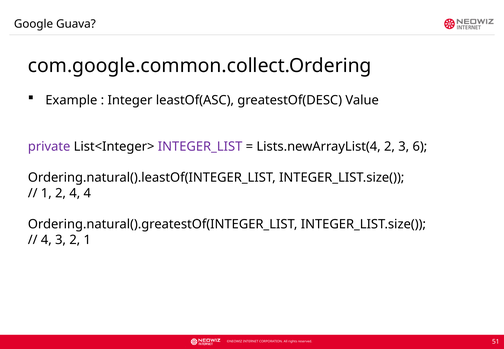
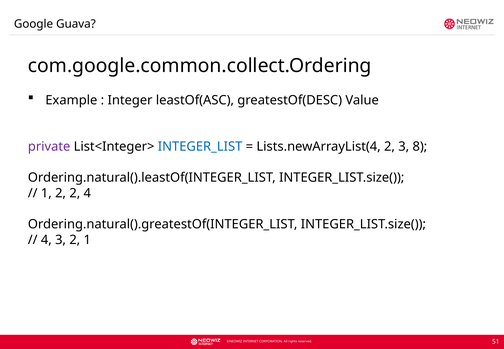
INTEGER_LIST colour: purple -> blue
6: 6 -> 8
2 4: 4 -> 2
